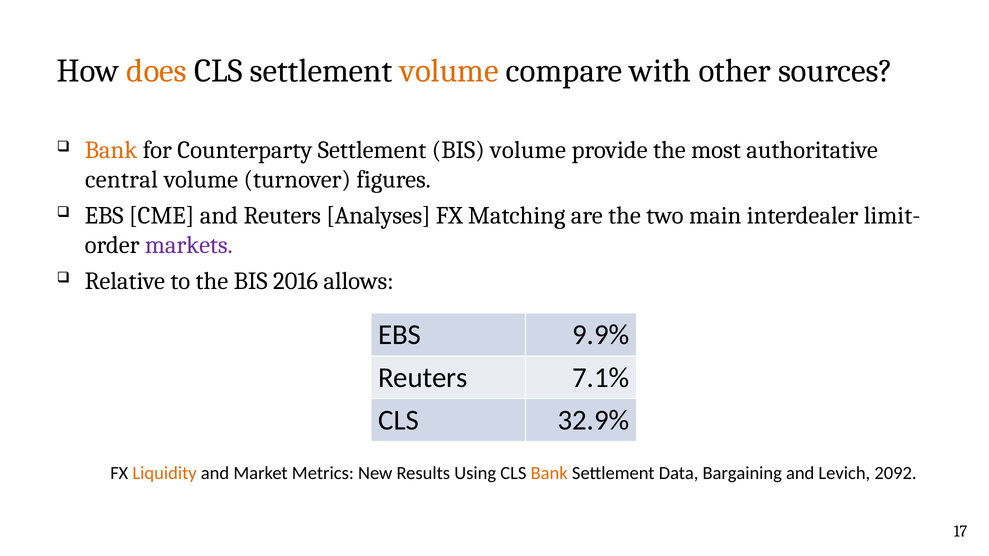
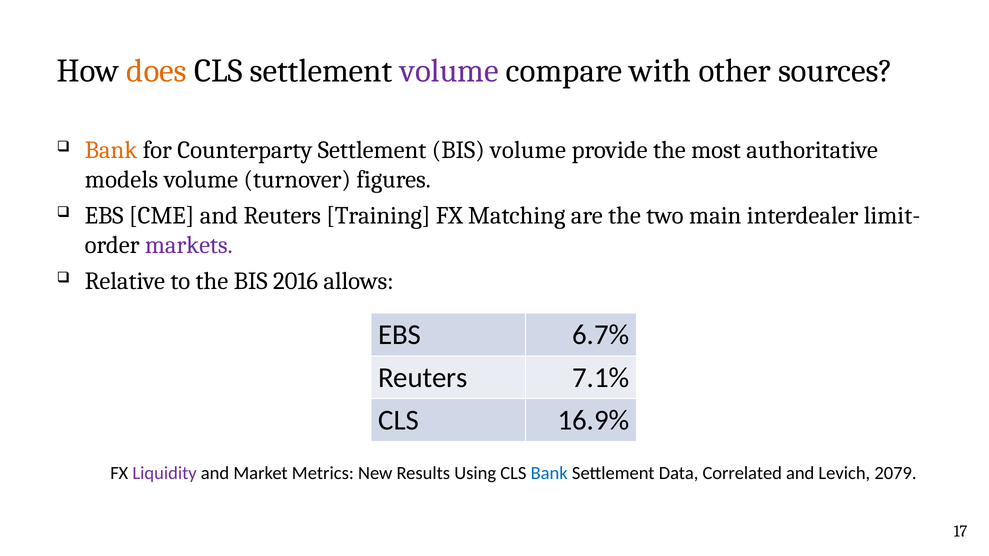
volume at (449, 71) colour: orange -> purple
central: central -> models
Analyses: Analyses -> Training
9.9%: 9.9% -> 6.7%
32.9%: 32.9% -> 16.9%
Liquidity colour: orange -> purple
Bank at (549, 473) colour: orange -> blue
Bargaining: Bargaining -> Correlated
2092: 2092 -> 2079
